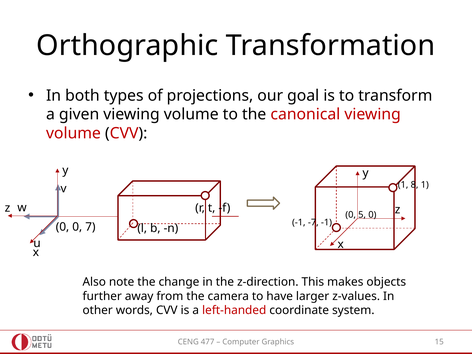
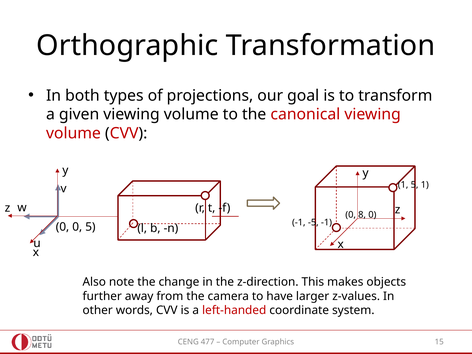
1 8: 8 -> 5
5: 5 -> 8
-7: -7 -> -5
0 7: 7 -> 5
